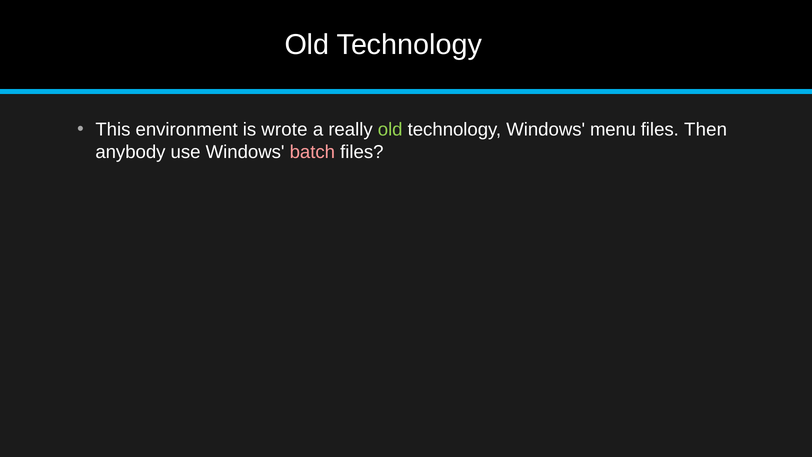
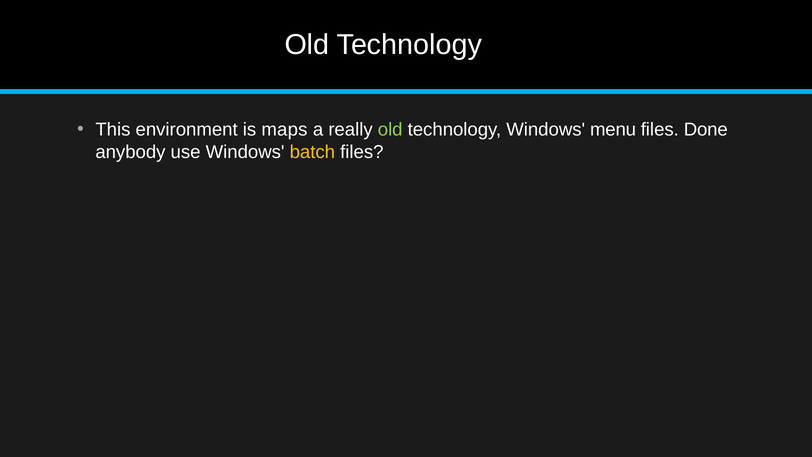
wrote: wrote -> maps
Then: Then -> Done
batch colour: pink -> yellow
